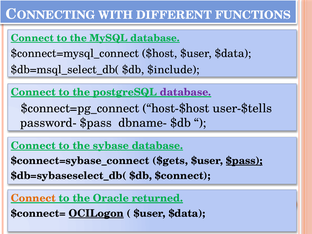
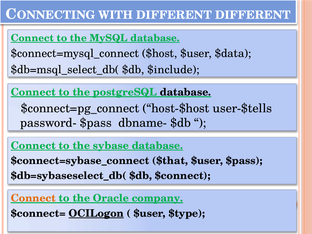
FUNCTIONS at (253, 15): FUNCTIONS -> DIFFERENT
database at (186, 92) colour: purple -> black
$gets: $gets -> $that
$pass at (244, 161) underline: present -> none
returned: returned -> company
$data at (187, 213): $data -> $type
